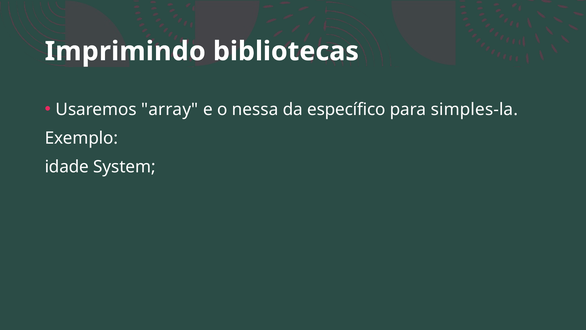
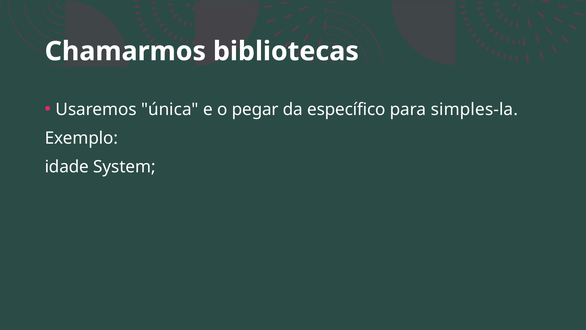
Imprimindo: Imprimindo -> Chamarmos
array: array -> única
nessa: nessa -> pegar
